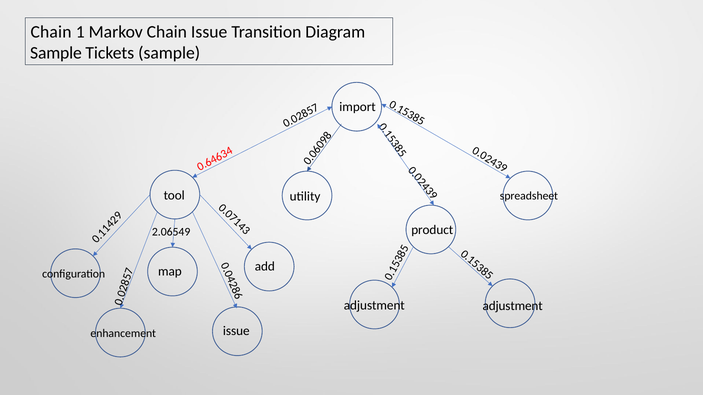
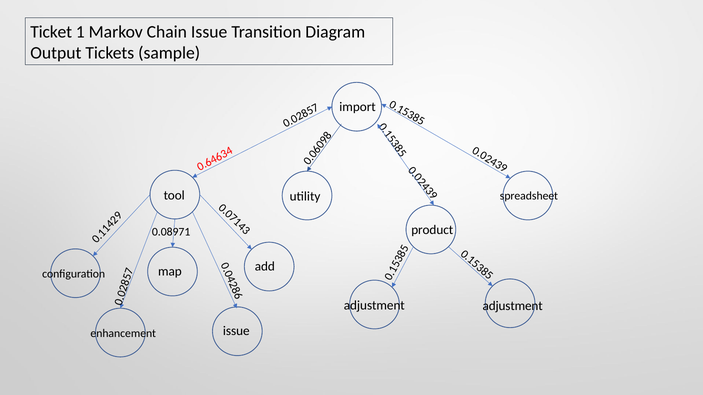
Chain at (51, 32): Chain -> Ticket
Sample at (56, 53): Sample -> Output
2.06549: 2.06549 -> 0.08971
